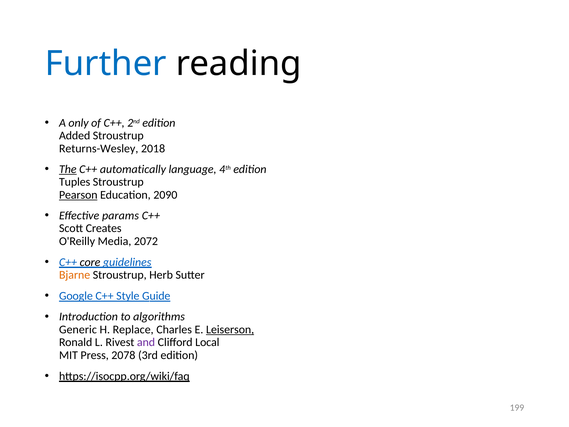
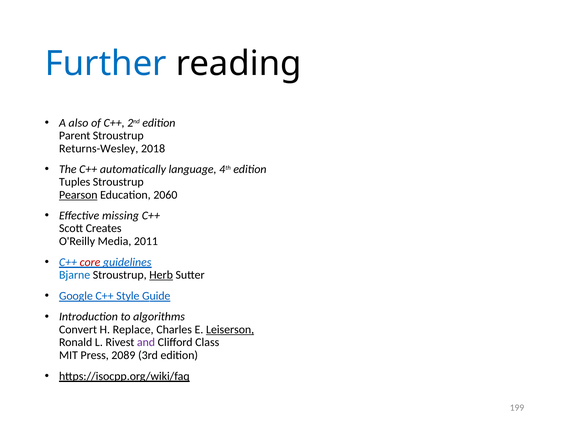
only: only -> also
Added: Added -> Parent
The underline: present -> none
2090: 2090 -> 2060
params: params -> missing
2072: 2072 -> 2011
core colour: black -> red
Bjarne colour: orange -> blue
Herb underline: none -> present
Generic: Generic -> Convert
Local: Local -> Class
2078: 2078 -> 2089
